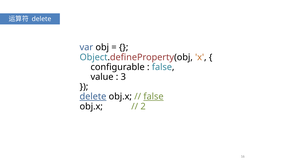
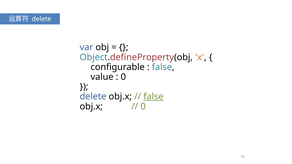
3 at (123, 77): 3 -> 0
delete at (93, 97) underline: present -> none
2 at (143, 107): 2 -> 0
